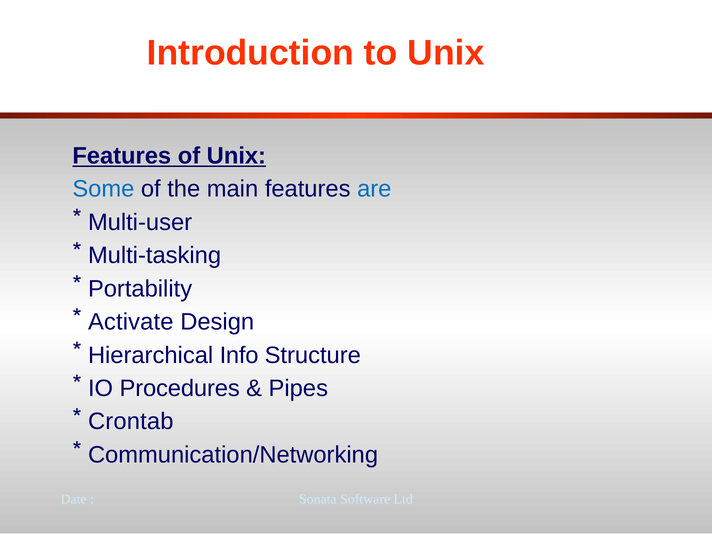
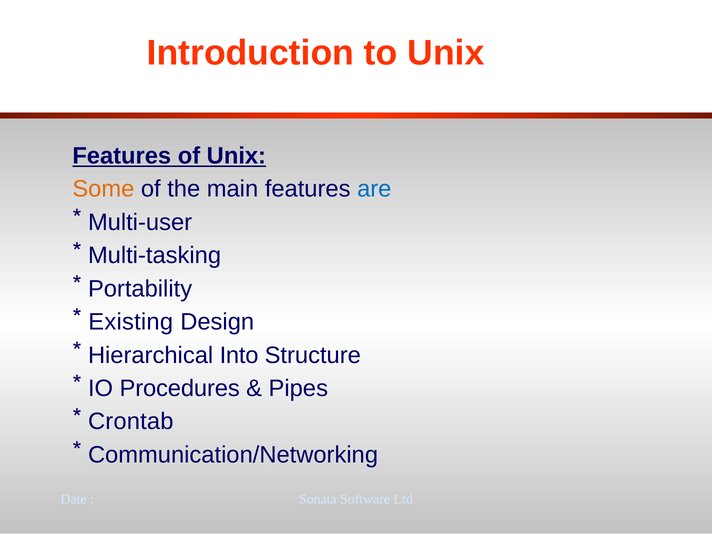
Some colour: blue -> orange
Activate: Activate -> Existing
Info: Info -> Into
